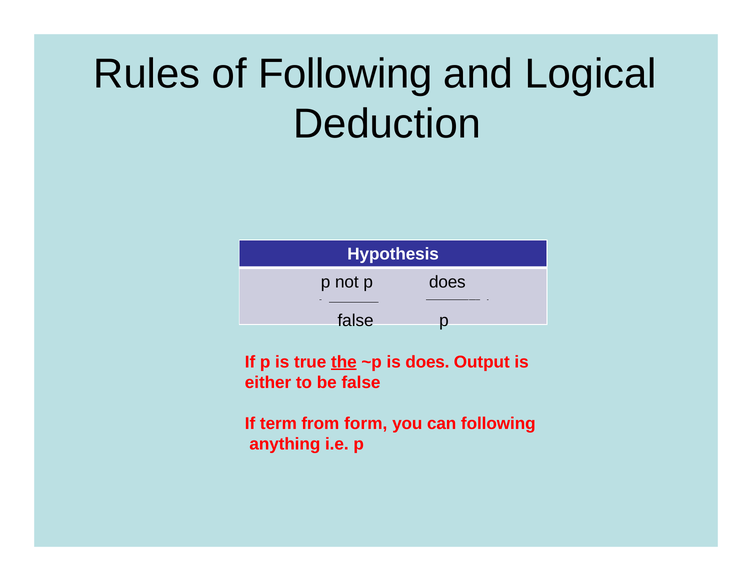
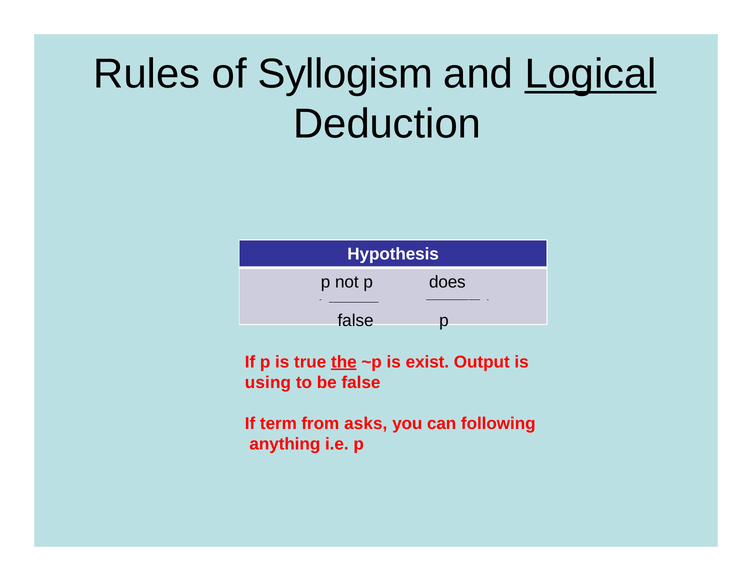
of Following: Following -> Syllogism
Logical underline: none -> present
is does: does -> exist
either: either -> using
form: form -> asks
